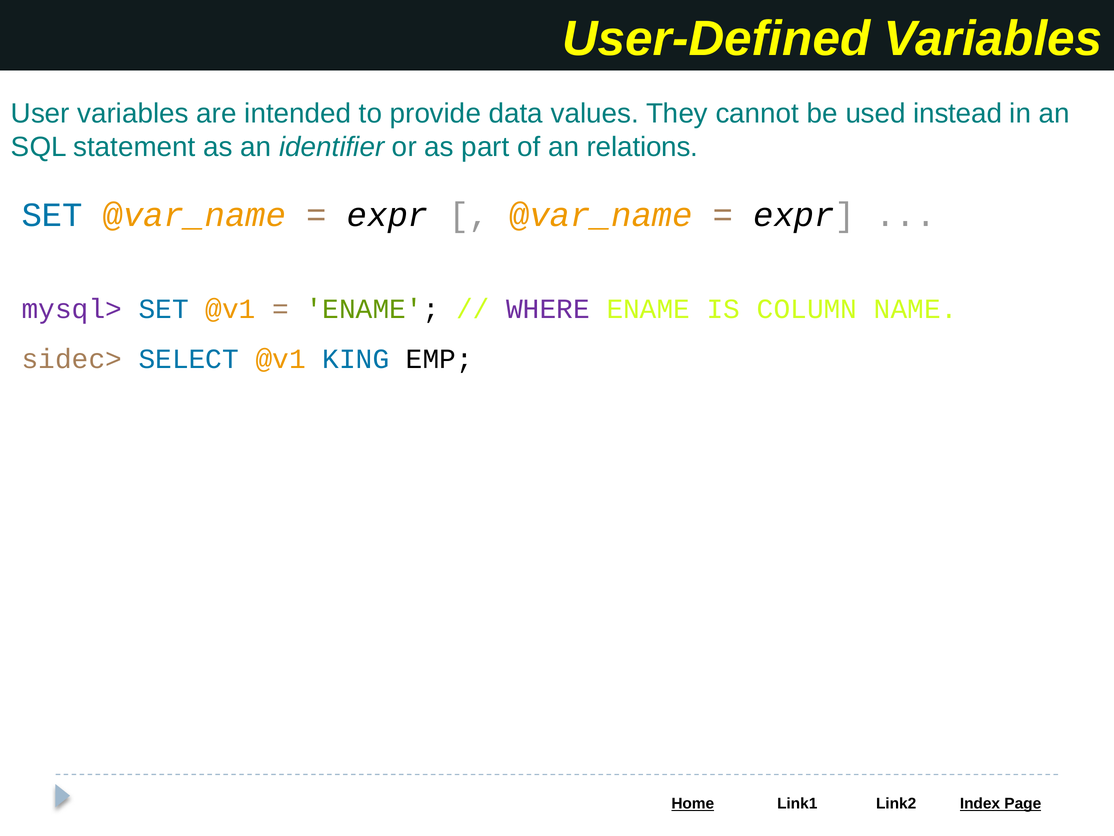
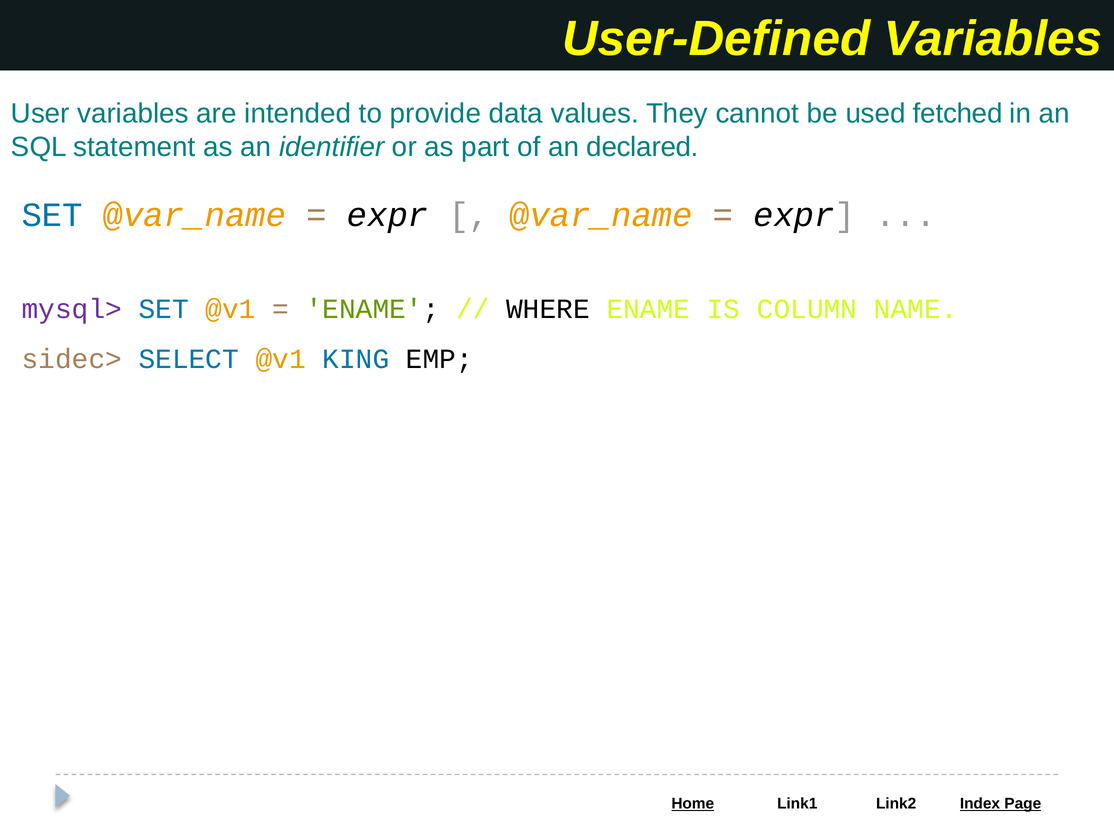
instead: instead -> fetched
relations: relations -> declared
WHERE colour: purple -> black
